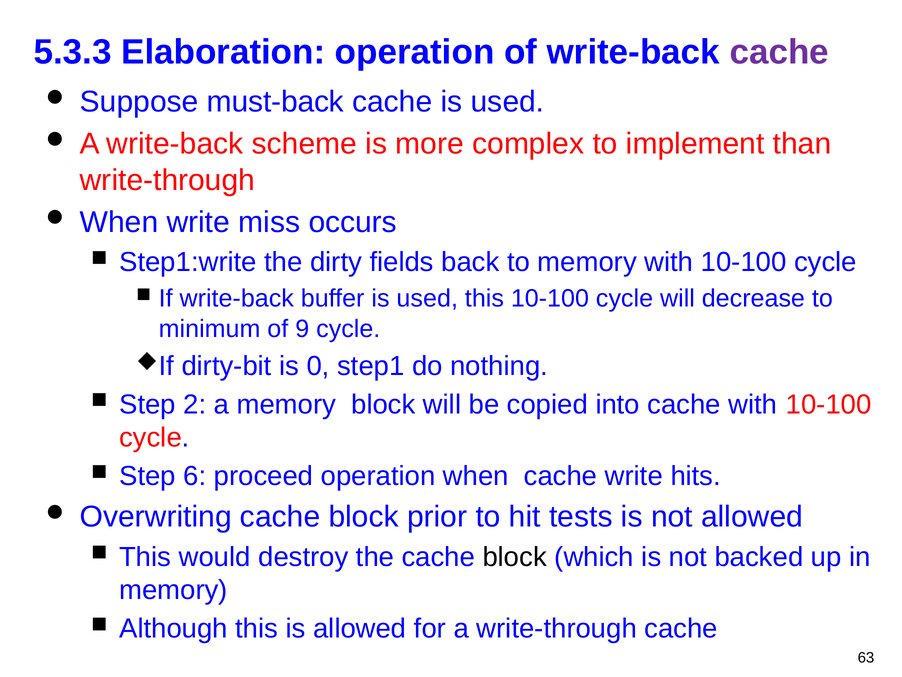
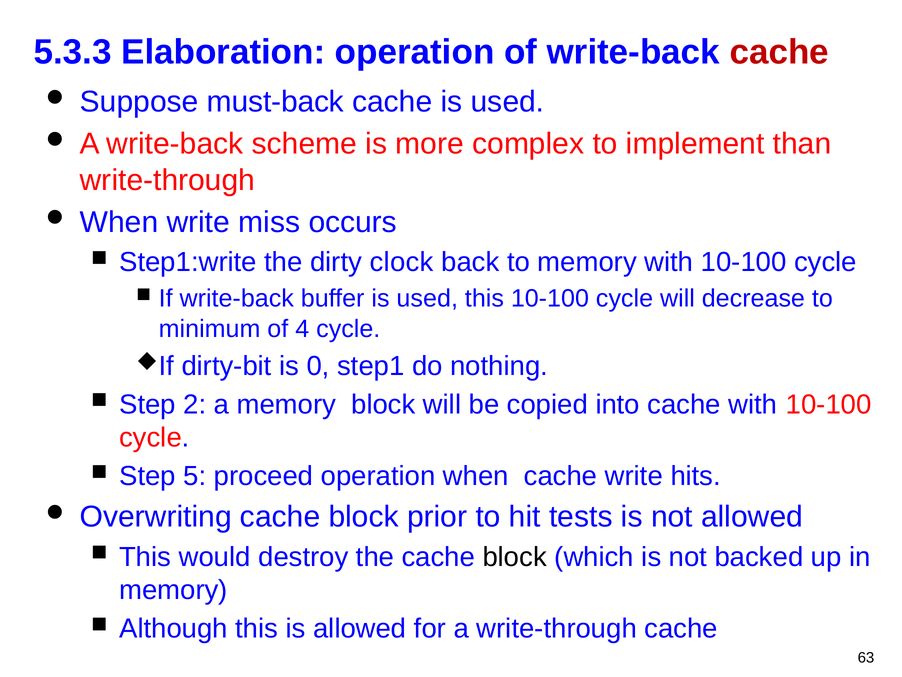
cache at (779, 52) colour: purple -> red
fields: fields -> clock
9: 9 -> 4
6: 6 -> 5
